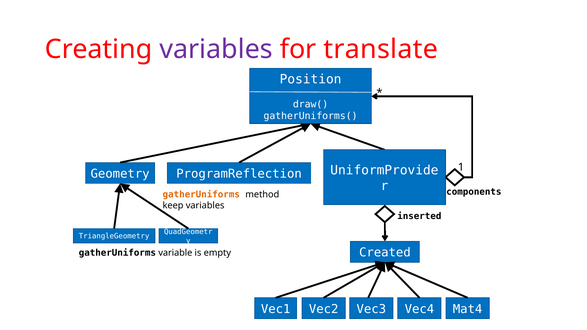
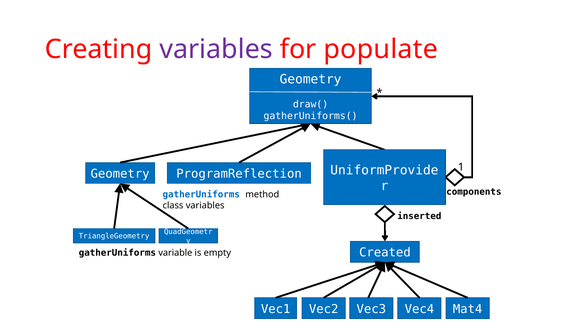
translate: translate -> populate
Position at (311, 79): Position -> Geometry
gatherUniforms at (201, 195) colour: orange -> blue
keep at (173, 206): keep -> class
